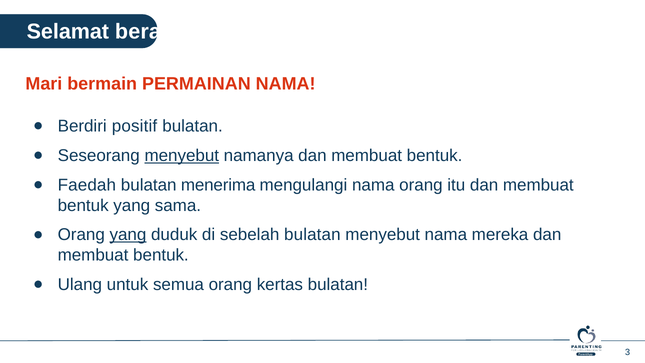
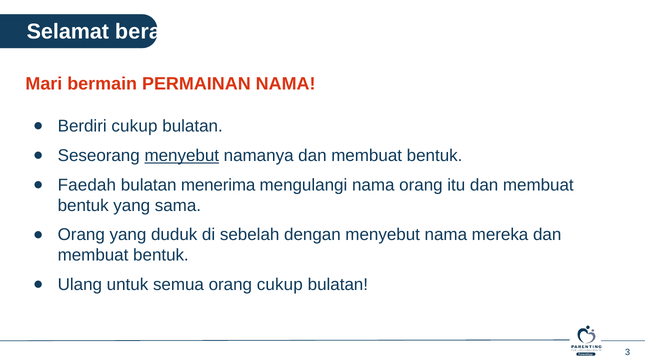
Berdiri positif: positif -> cukup
yang at (128, 235) underline: present -> none
sebelah bulatan: bulatan -> dengan
orang kertas: kertas -> cukup
